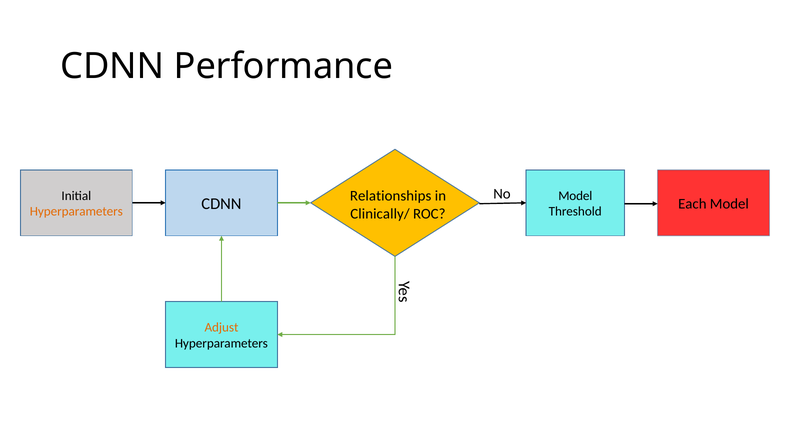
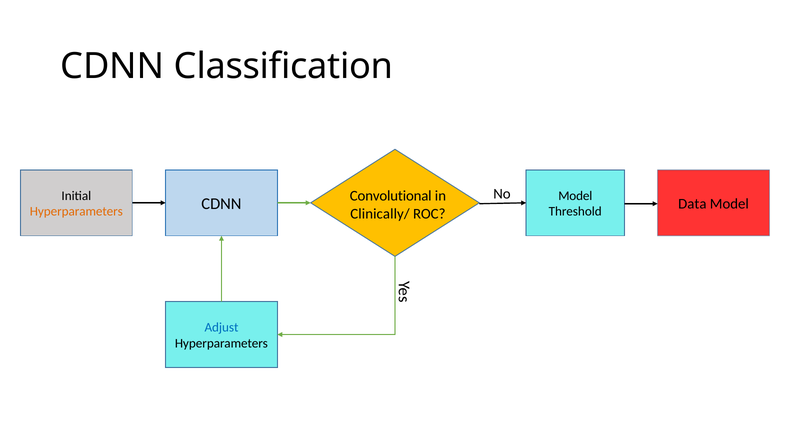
Performance: Performance -> Classification
Relationships: Relationships -> Convolutional
Each: Each -> Data
Adjust colour: orange -> blue
